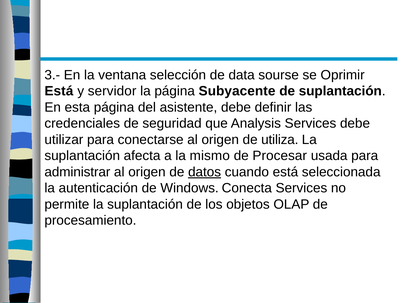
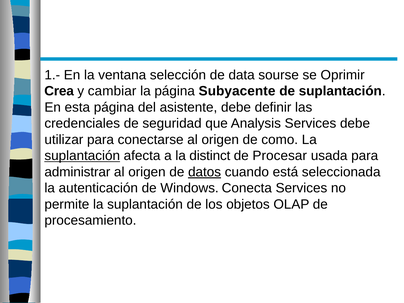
3.-: 3.- -> 1.-
Está at (59, 91): Está -> Crea
servidor: servidor -> cambiar
utiliza: utiliza -> como
suplantación at (82, 156) underline: none -> present
mismo: mismo -> distinct
